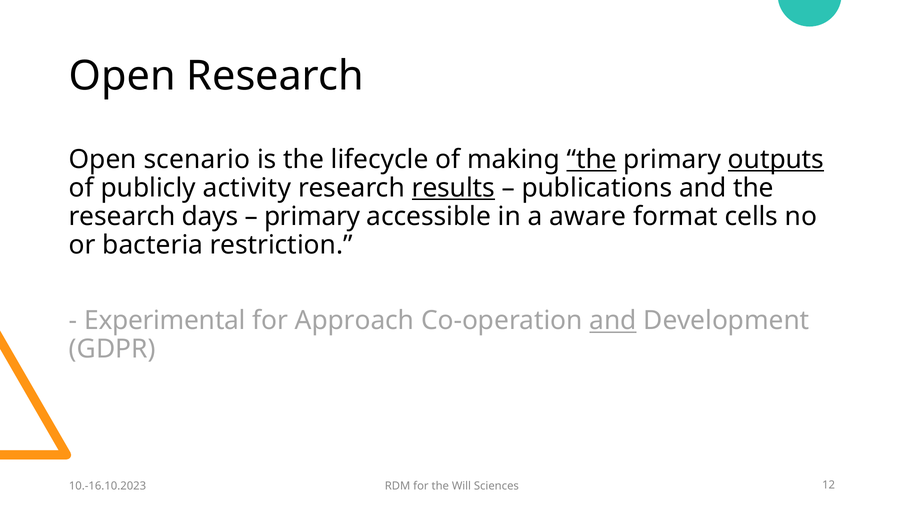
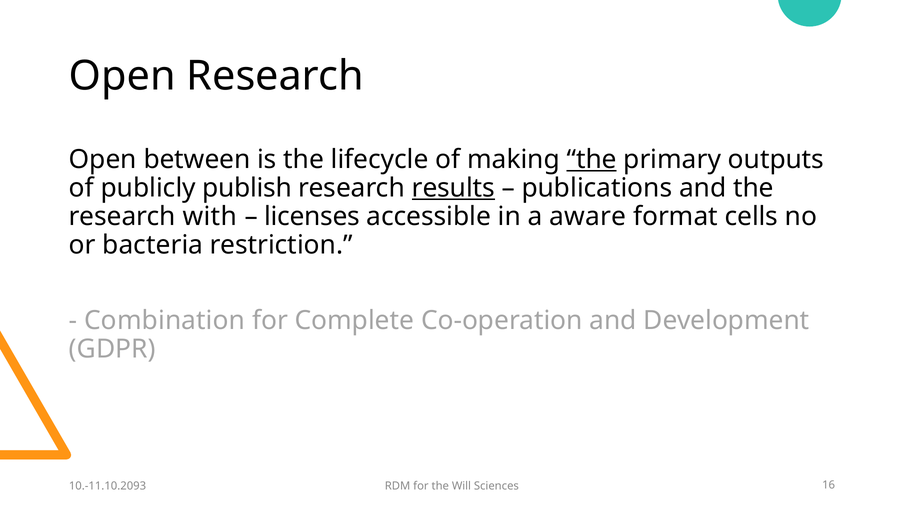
scenario: scenario -> between
outputs underline: present -> none
activity: activity -> publish
days: days -> with
primary at (312, 216): primary -> licenses
Experimental: Experimental -> Combination
Approach: Approach -> Complete
and at (613, 320) underline: present -> none
10.-16.10.2023: 10.-16.10.2023 -> 10.-11.10.2093
12: 12 -> 16
